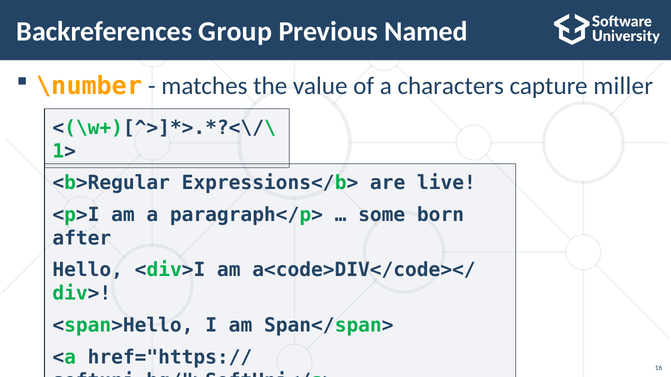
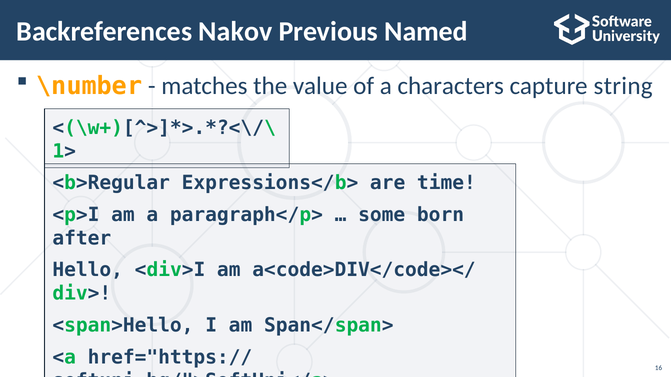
Group: Group -> Nakov
miller: miller -> string
live: live -> time
